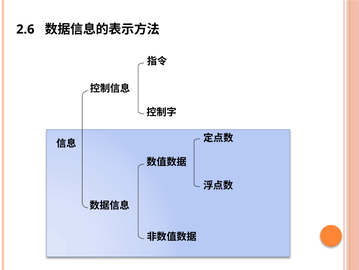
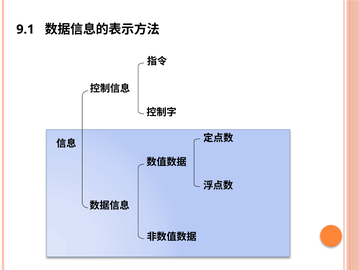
2.6: 2.6 -> 9.1
